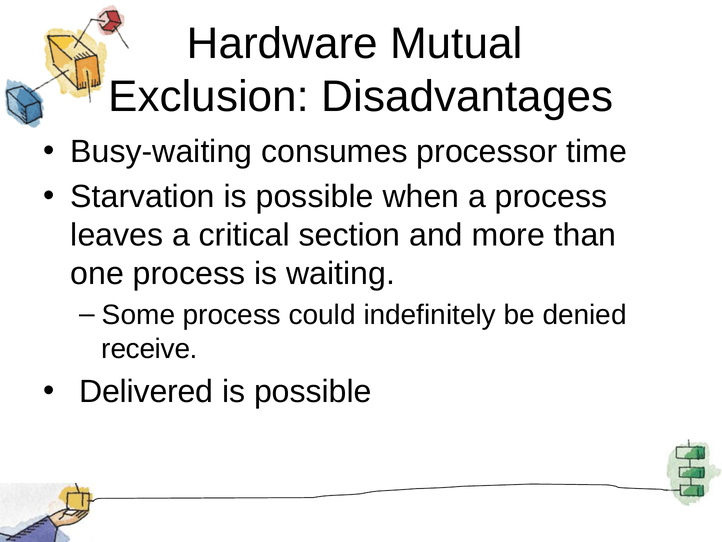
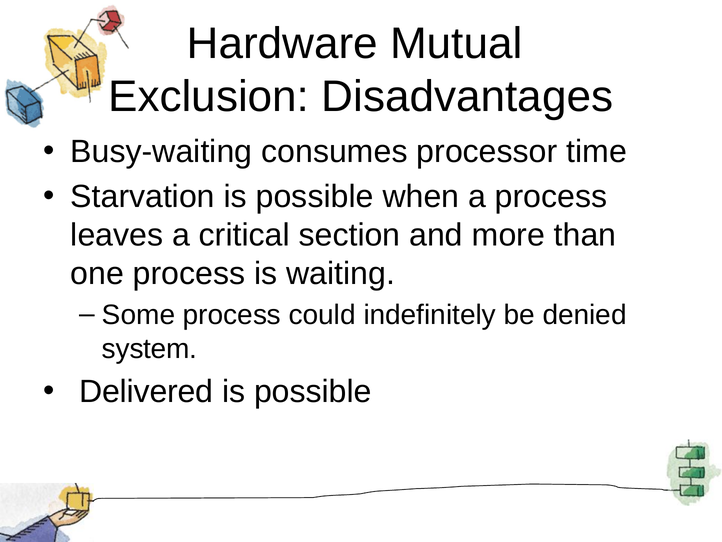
receive: receive -> system
